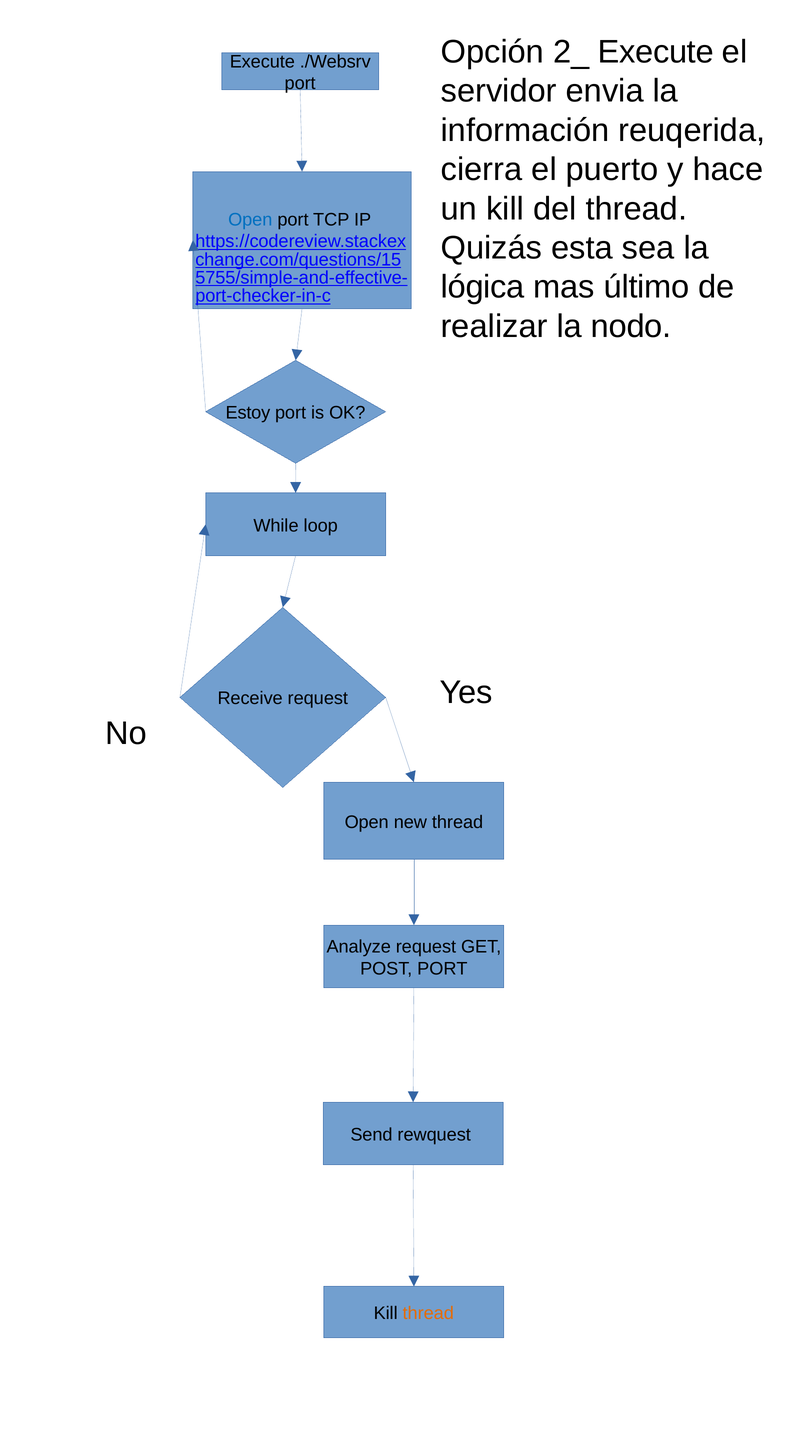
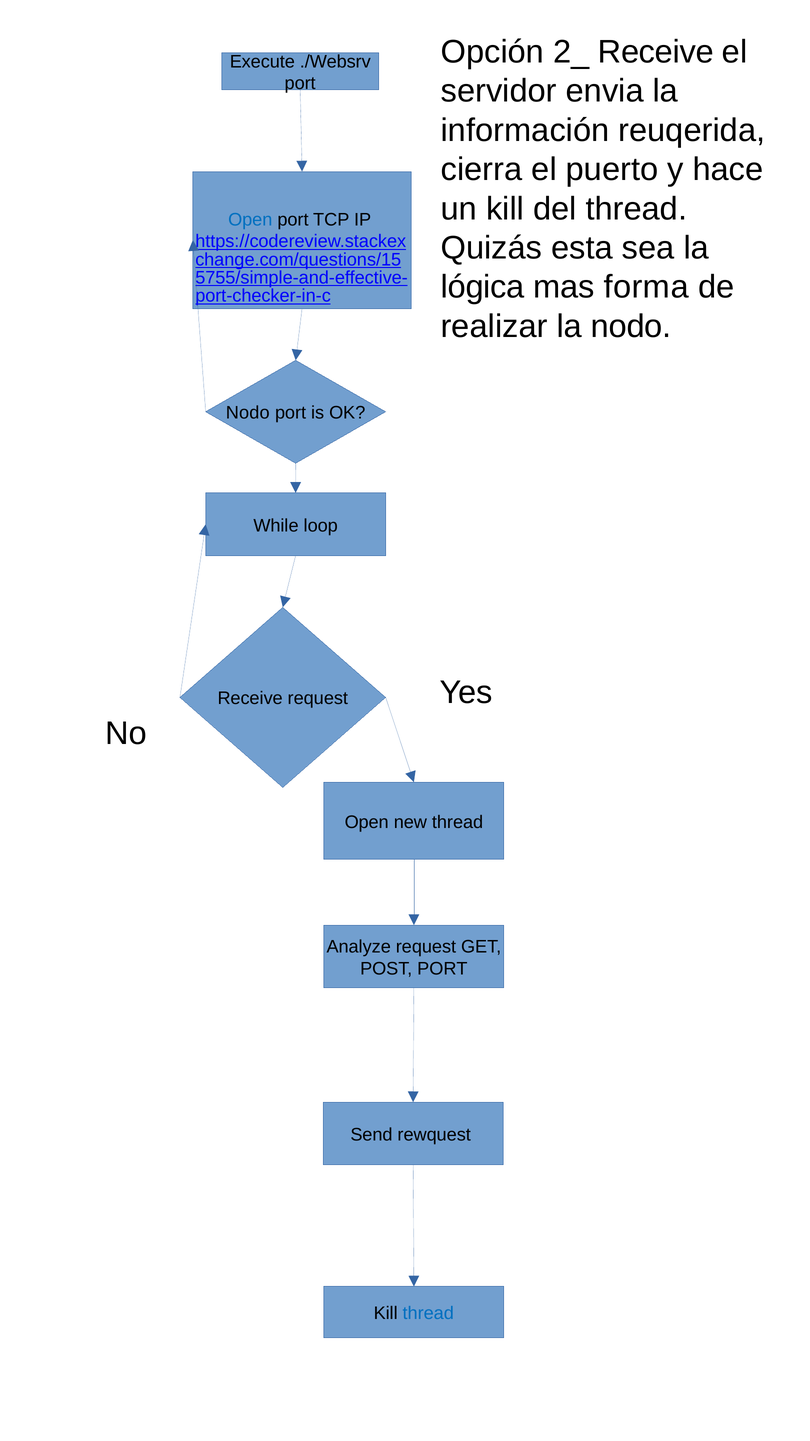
2_ Execute: Execute -> Receive
último: último -> forma
Estoy at (248, 413): Estoy -> Nodo
thread at (428, 1312) colour: orange -> blue
